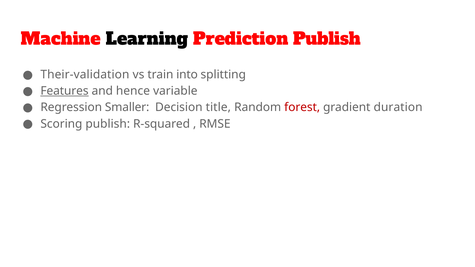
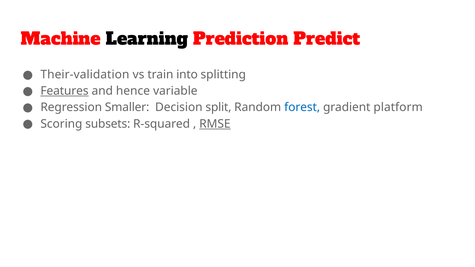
Prediction Publish: Publish -> Predict
title: title -> split
forest colour: red -> blue
duration: duration -> platform
Scoring publish: publish -> subsets
RMSE underline: none -> present
